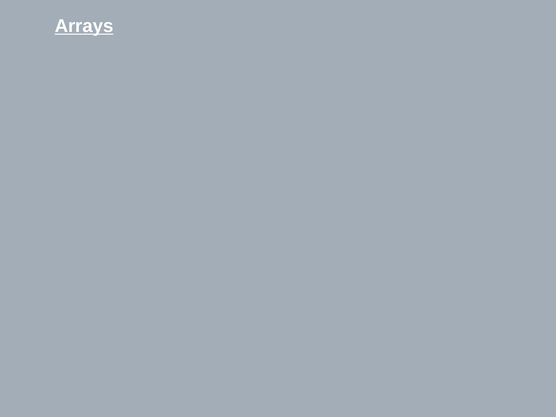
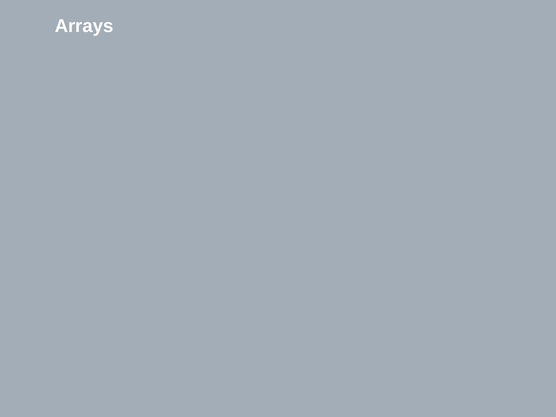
Arrays underline: present -> none
